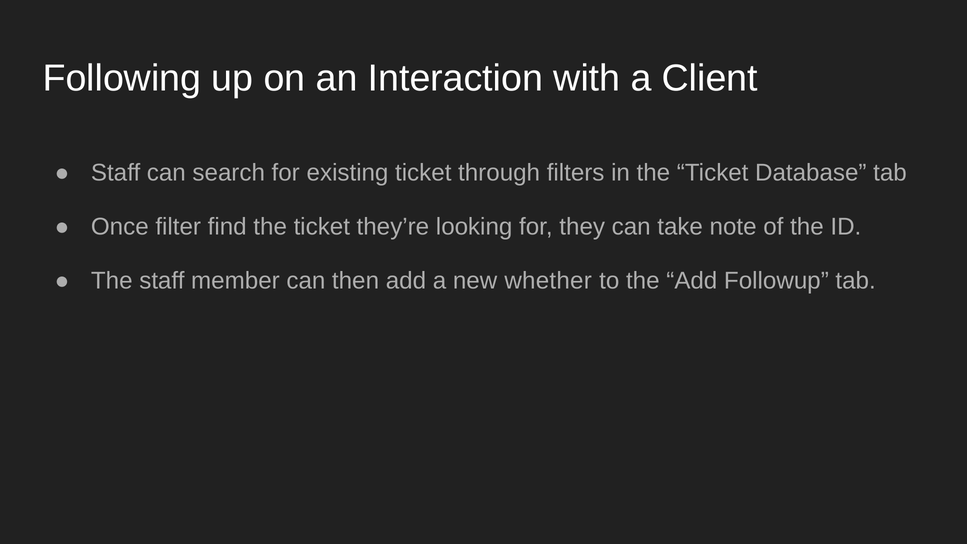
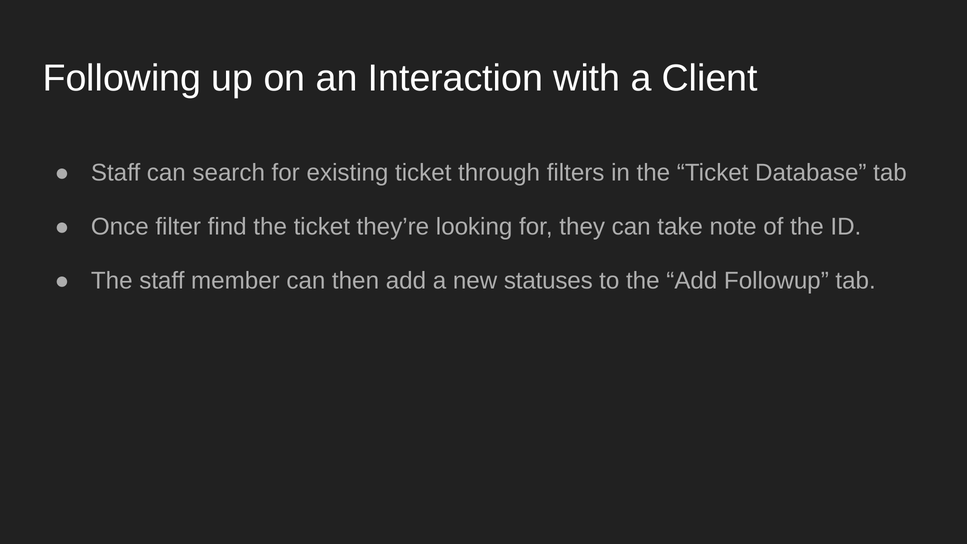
whether: whether -> statuses
